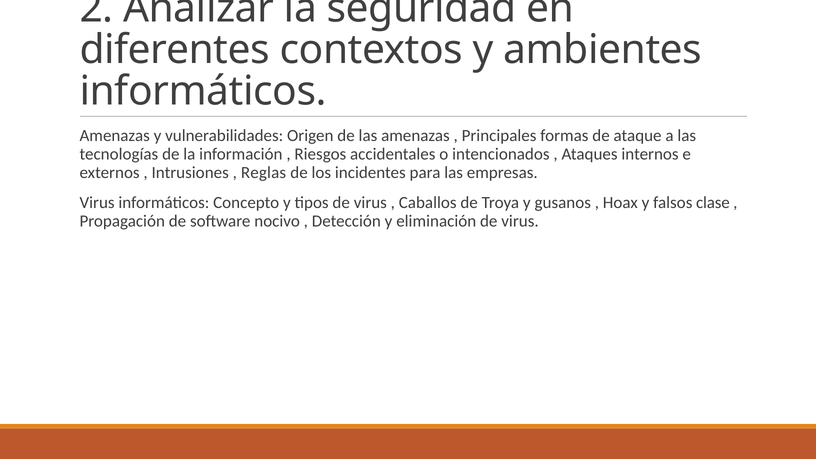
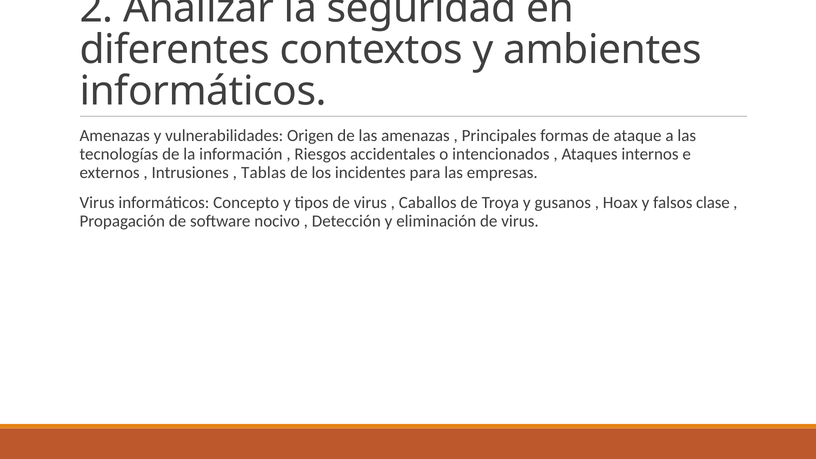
Reglas: Reglas -> Tablas
